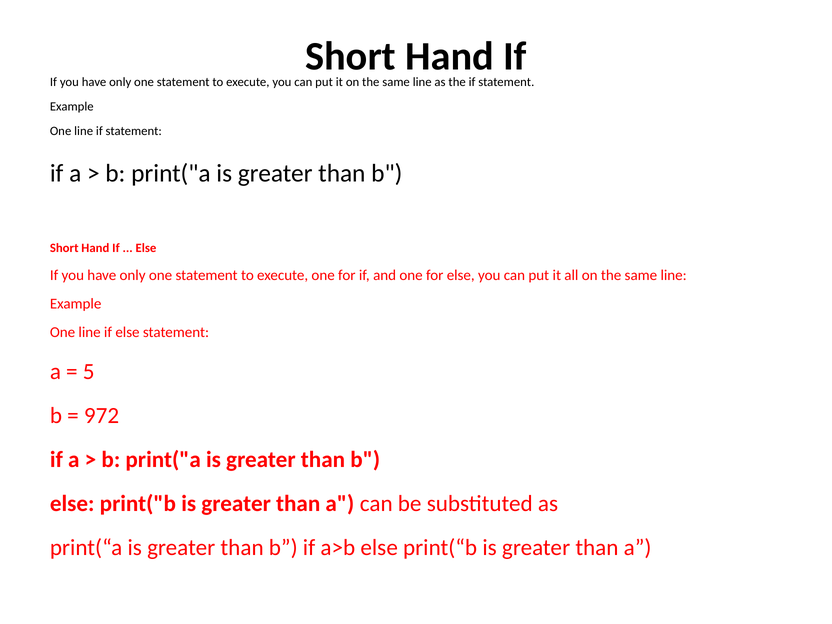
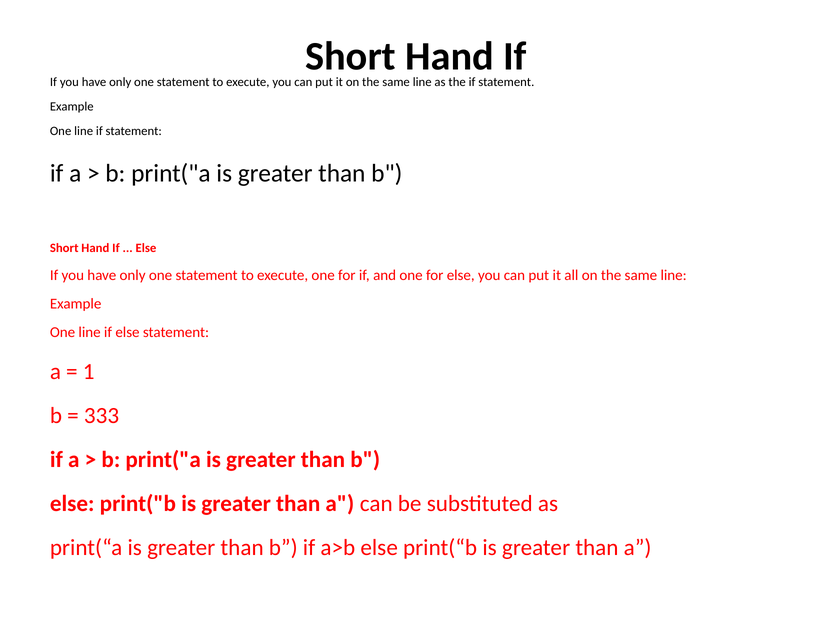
5: 5 -> 1
972: 972 -> 333
